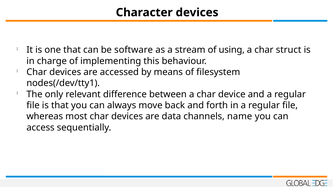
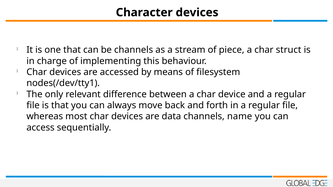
be software: software -> channels
using: using -> piece
